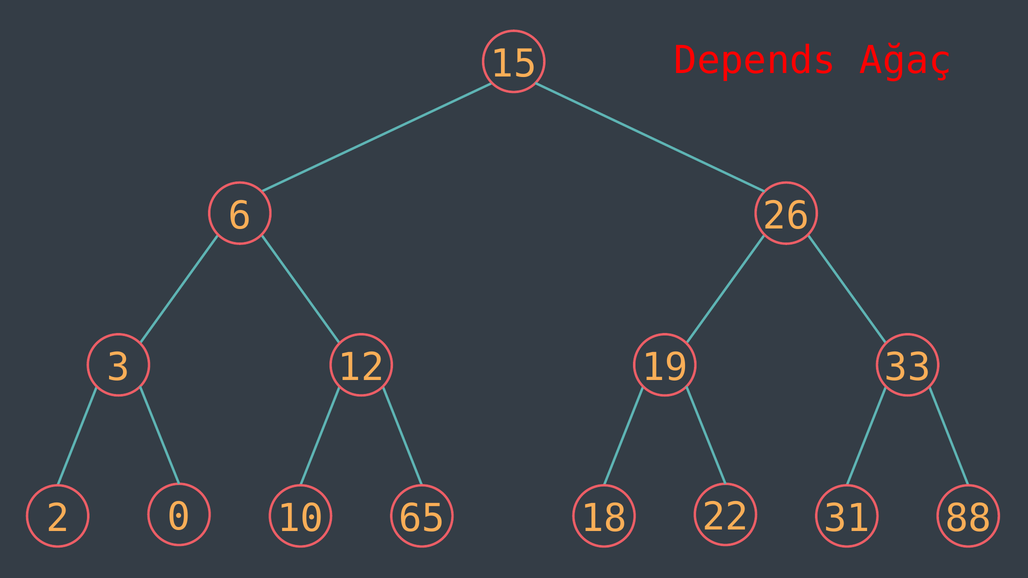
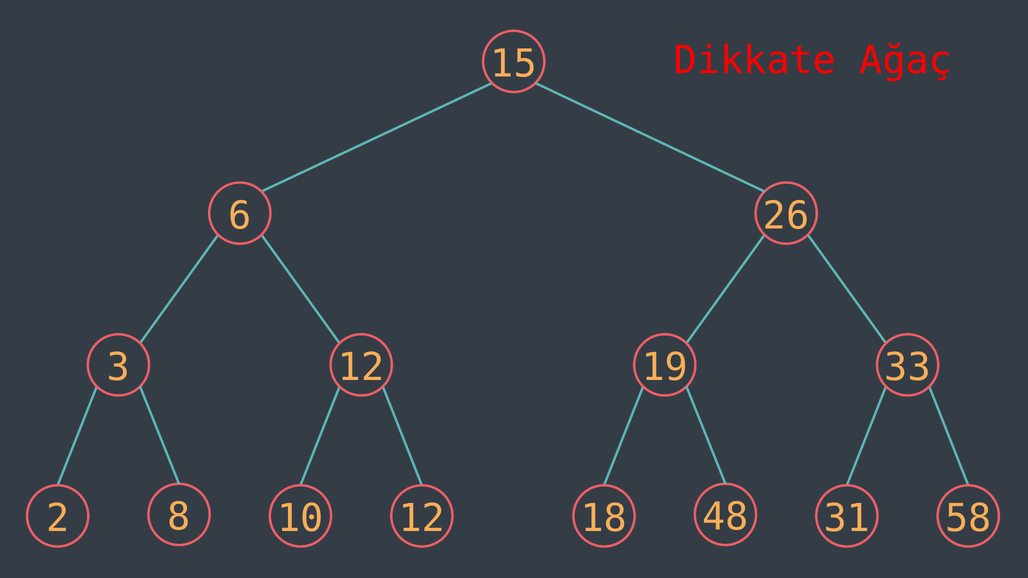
Depends: Depends -> Dikkate
0: 0 -> 8
10 65: 65 -> 12
22: 22 -> 48
88: 88 -> 58
